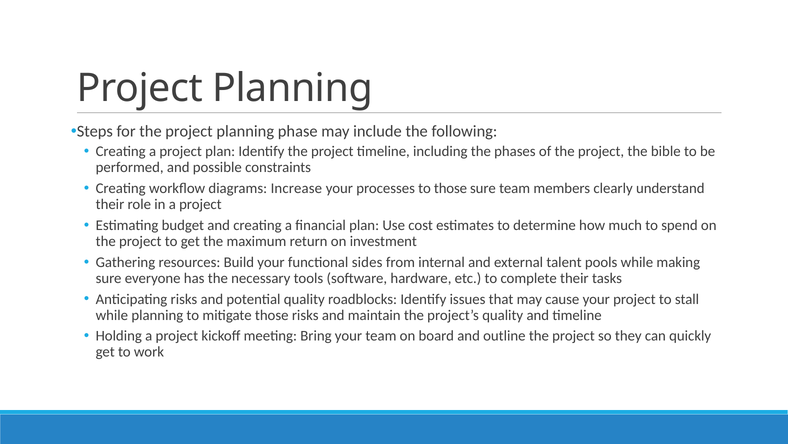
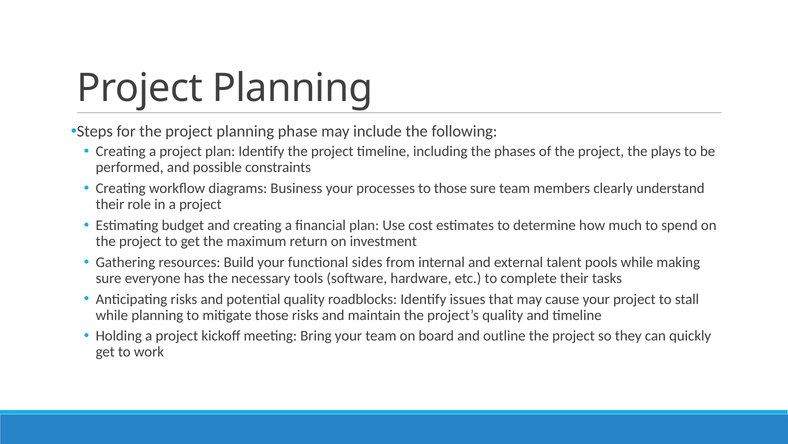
bible: bible -> plays
Increase: Increase -> Business
